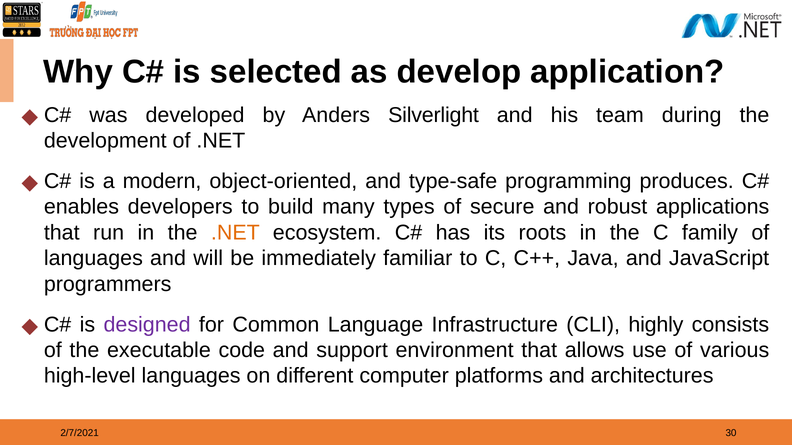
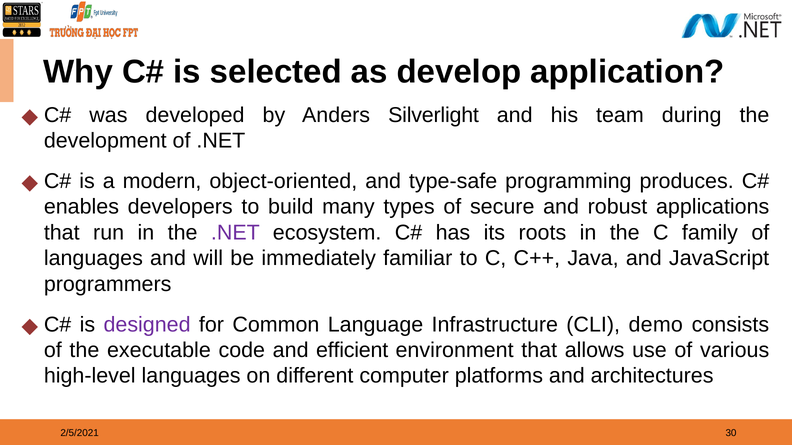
.NET at (235, 233) colour: orange -> purple
highly: highly -> demo
support: support -> efficient
2/7/2021: 2/7/2021 -> 2/5/2021
